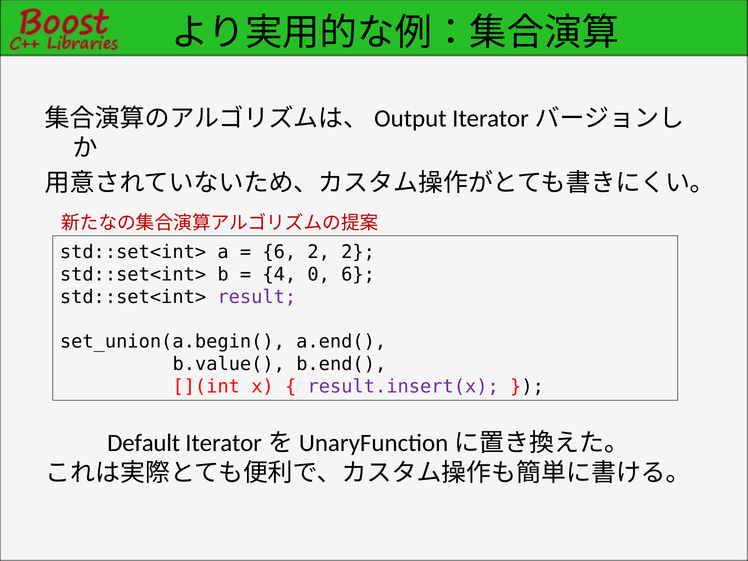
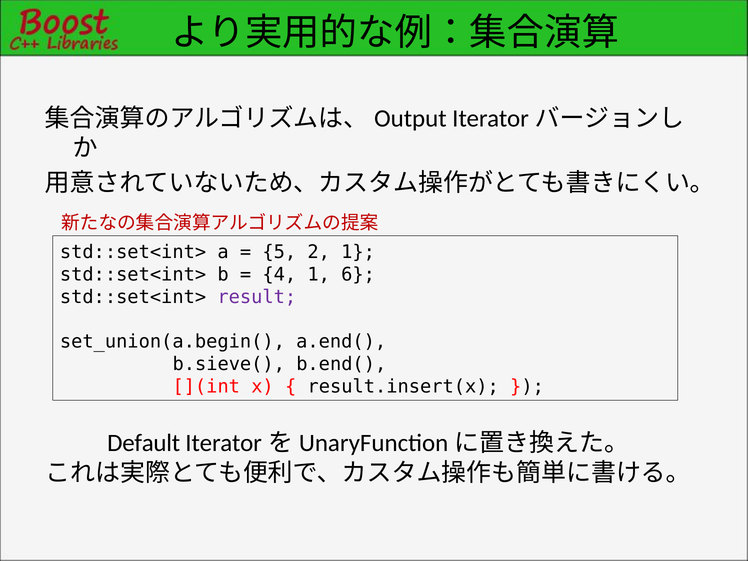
6 at (279, 252): 6 -> 5
2 2: 2 -> 1
4 0: 0 -> 1
b.value(: b.value( -> b.sieve(
result.insert(x colour: purple -> black
